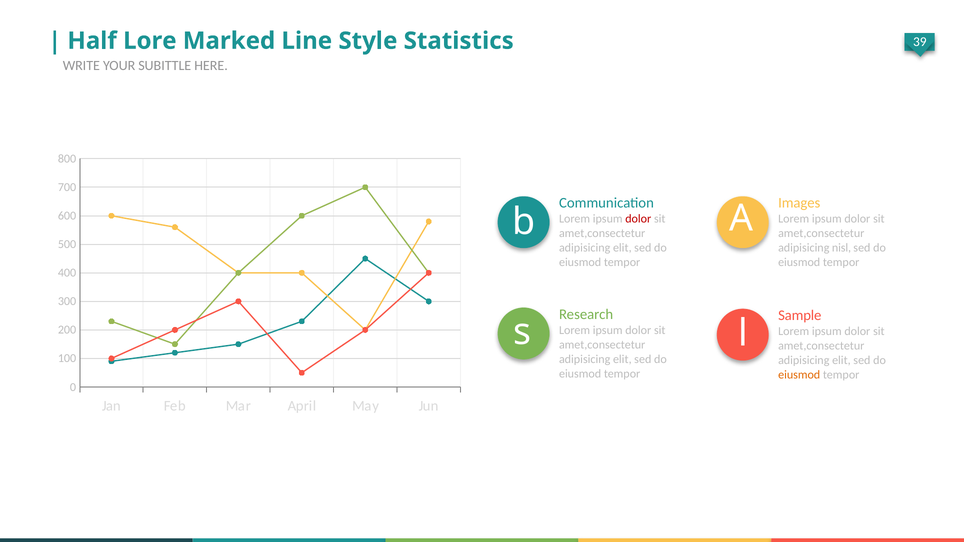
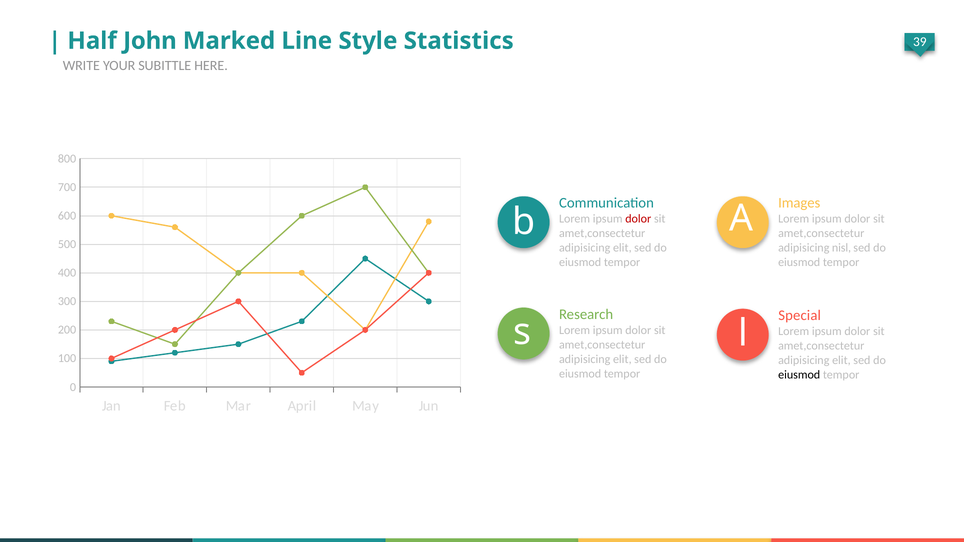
Lore: Lore -> John
Sample: Sample -> Special
eiusmod at (799, 375) colour: orange -> black
